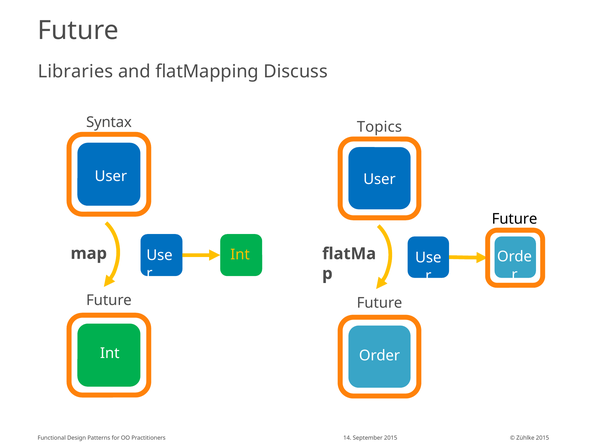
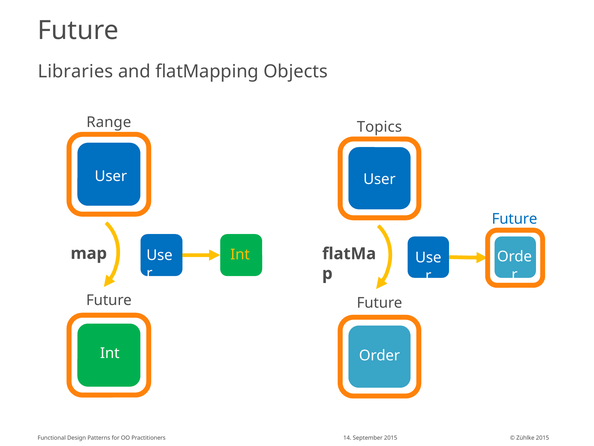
Discuss: Discuss -> Objects
Syntax: Syntax -> Range
Future at (515, 219) colour: black -> blue
